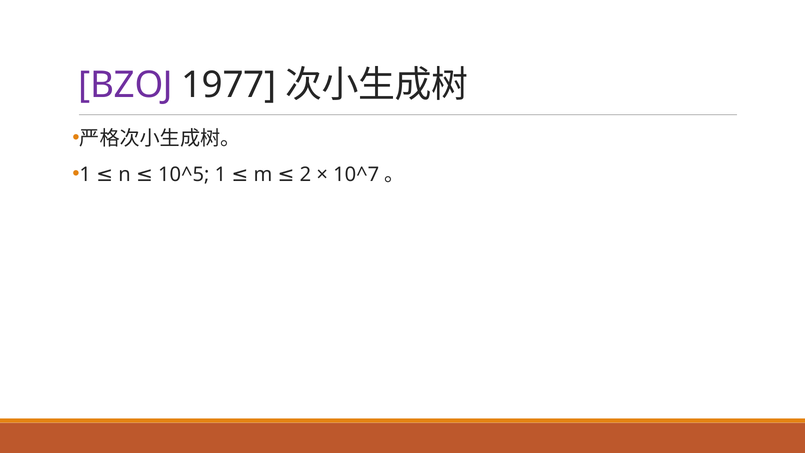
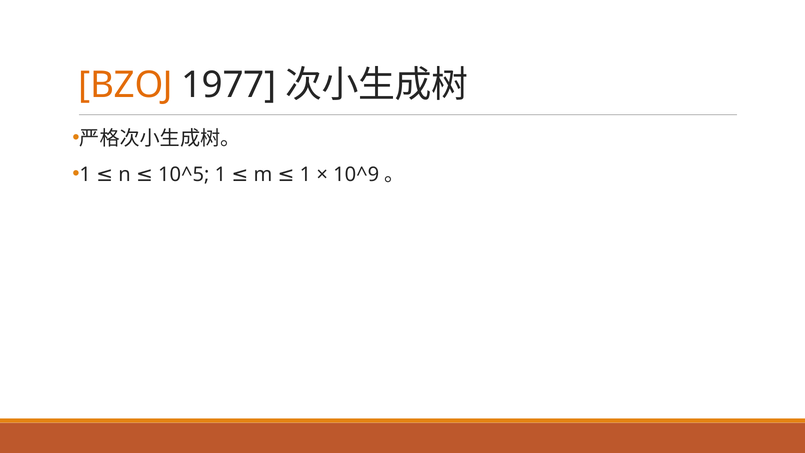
BZOJ colour: purple -> orange
m 2: 2 -> 1
10^7: 10^7 -> 10^9
